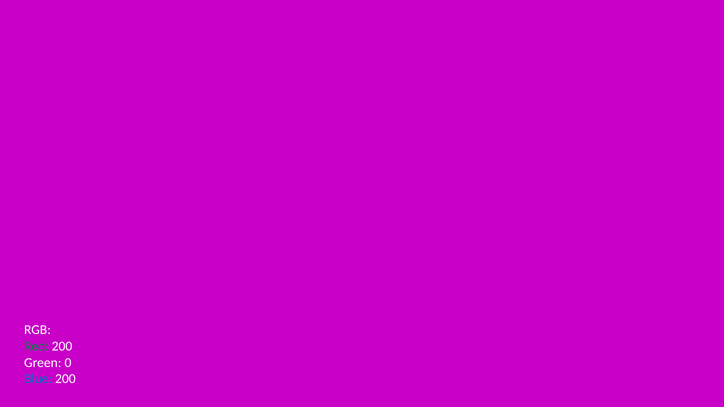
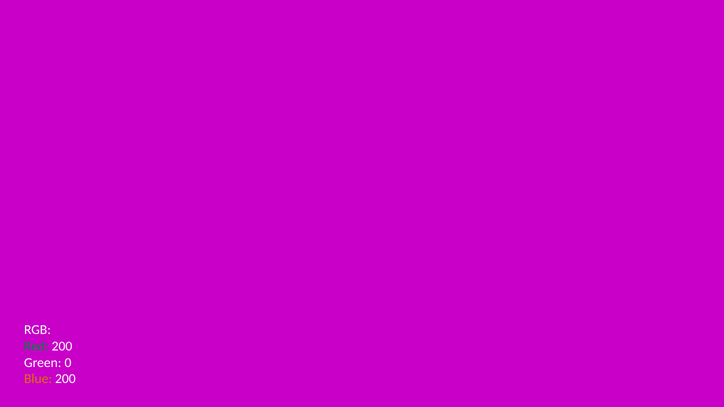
Blue colour: blue -> orange
